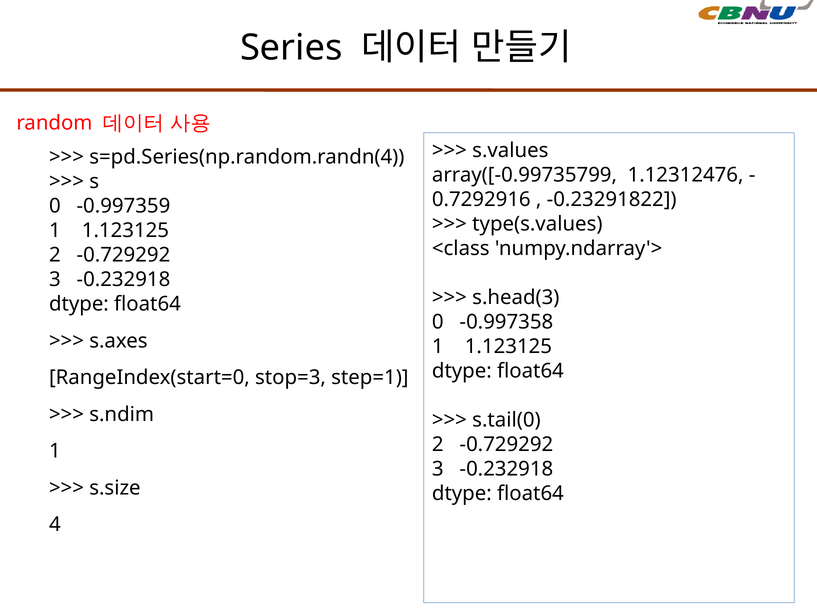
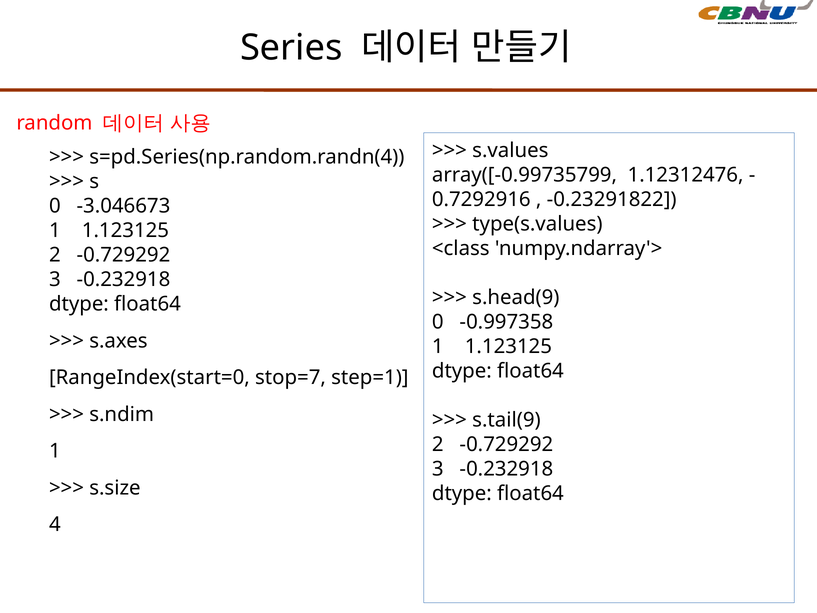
-0.997359: -0.997359 -> -3.046673
s.head(3: s.head(3 -> s.head(9
stop=3: stop=3 -> stop=7
s.tail(0: s.tail(0 -> s.tail(9
